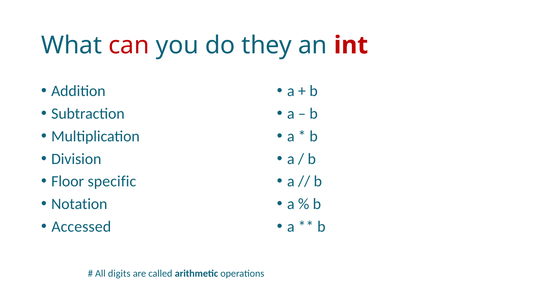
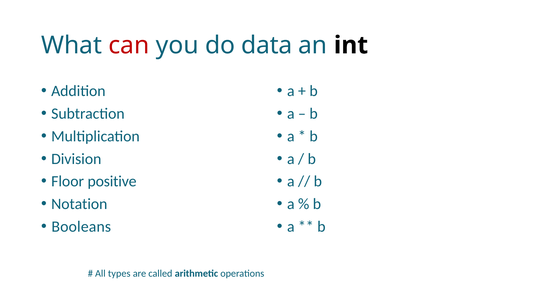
they: they -> data
int colour: red -> black
specific: specific -> positive
Accessed: Accessed -> Booleans
digits: digits -> types
